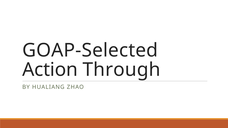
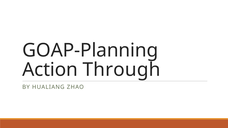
GOAP-Selected: GOAP-Selected -> GOAP-Planning
